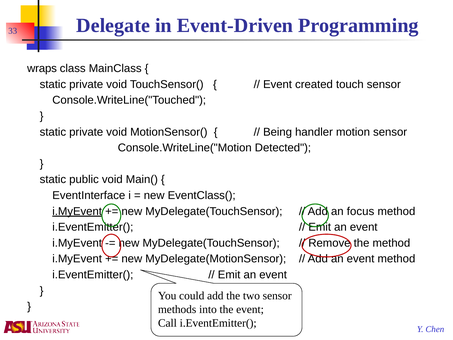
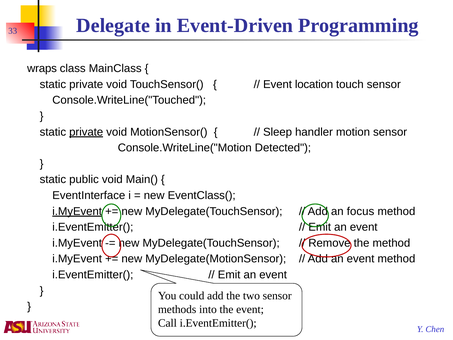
created: created -> location
private at (86, 132) underline: none -> present
Being: Being -> Sleep
